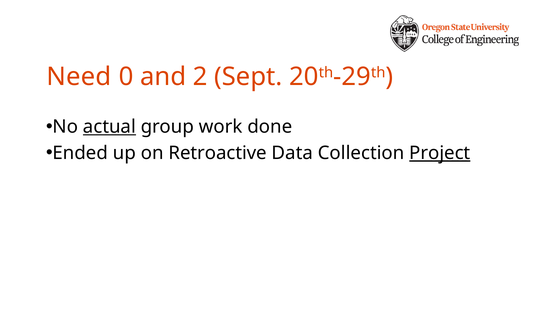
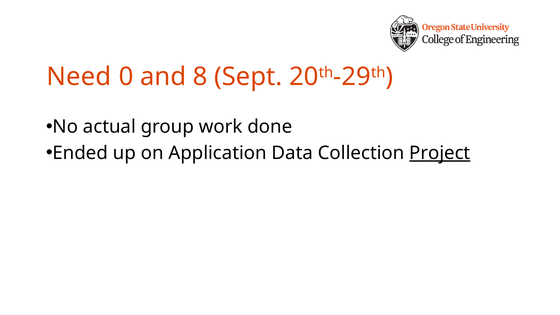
2: 2 -> 8
actual underline: present -> none
Retroactive: Retroactive -> Application
